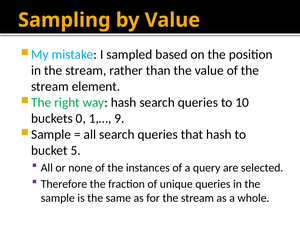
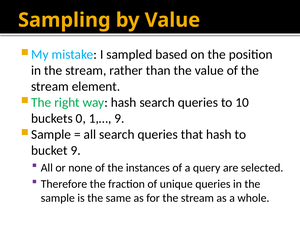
bucket 5: 5 -> 9
